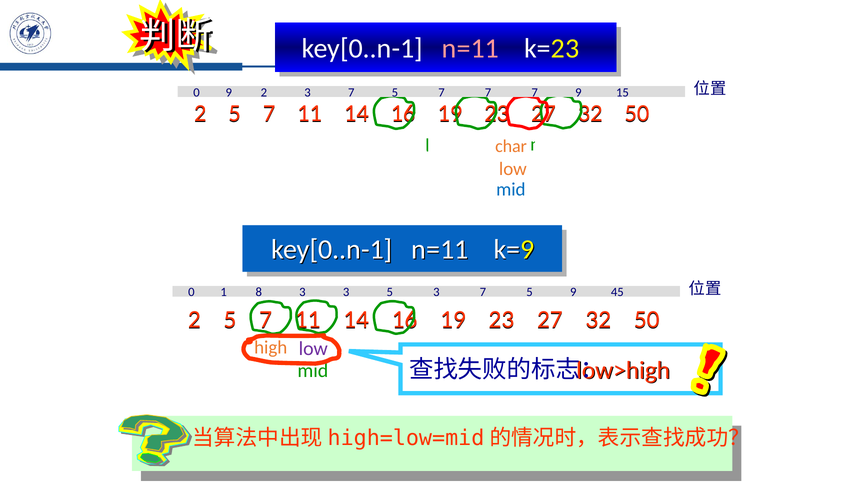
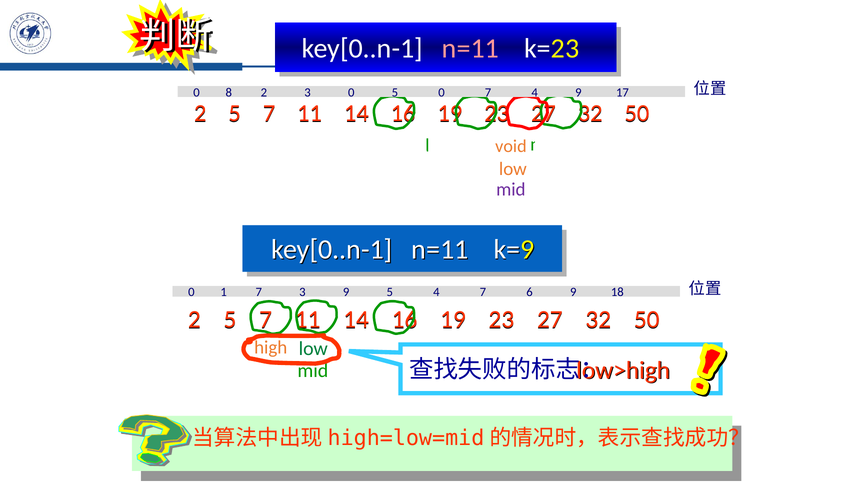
0 9: 9 -> 8
2 3 7: 7 -> 0
7 at (442, 92): 7 -> 0
7 at (535, 92): 7 -> 4
15: 15 -> 17
char: char -> void
mid at (511, 190) colour: blue -> purple
1 8: 8 -> 7
3 3: 3 -> 9
5 3: 3 -> 4
5 at (530, 292): 5 -> 6
45: 45 -> 18
low at (313, 349) colour: purple -> green
